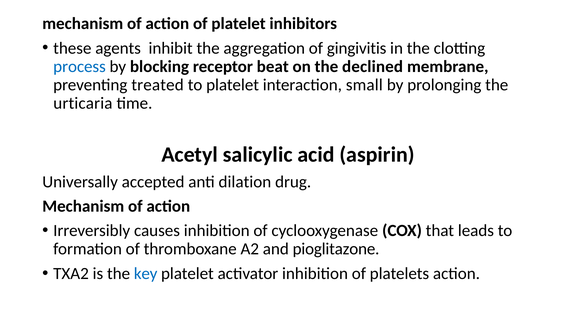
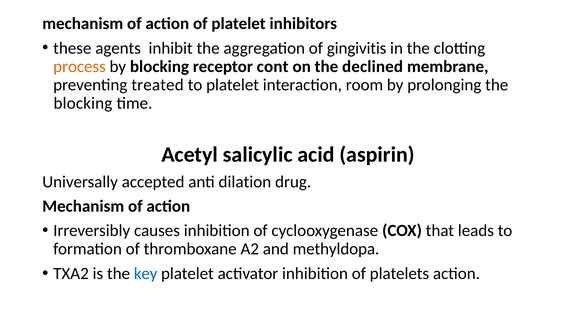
process colour: blue -> orange
beat: beat -> cont
small: small -> room
urticaria at (83, 103): urticaria -> blocking
pioglitazone: pioglitazone -> methyldopa
